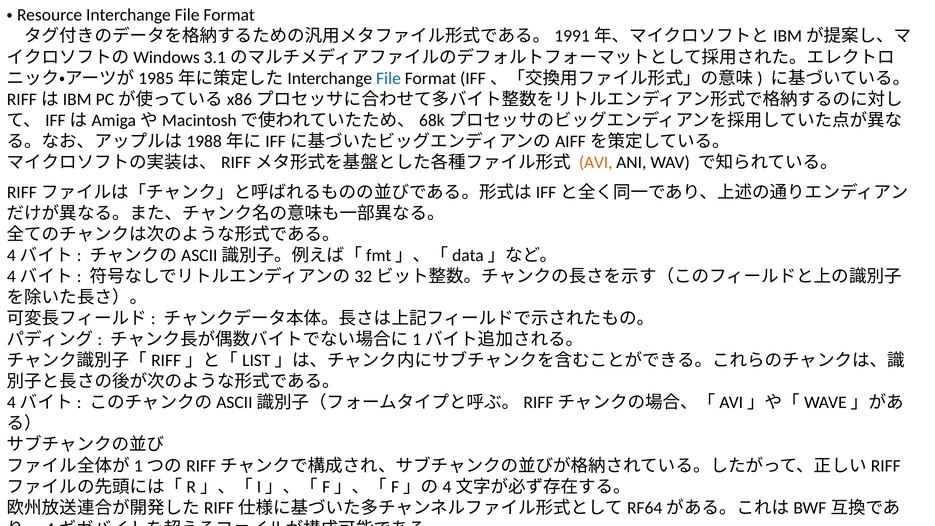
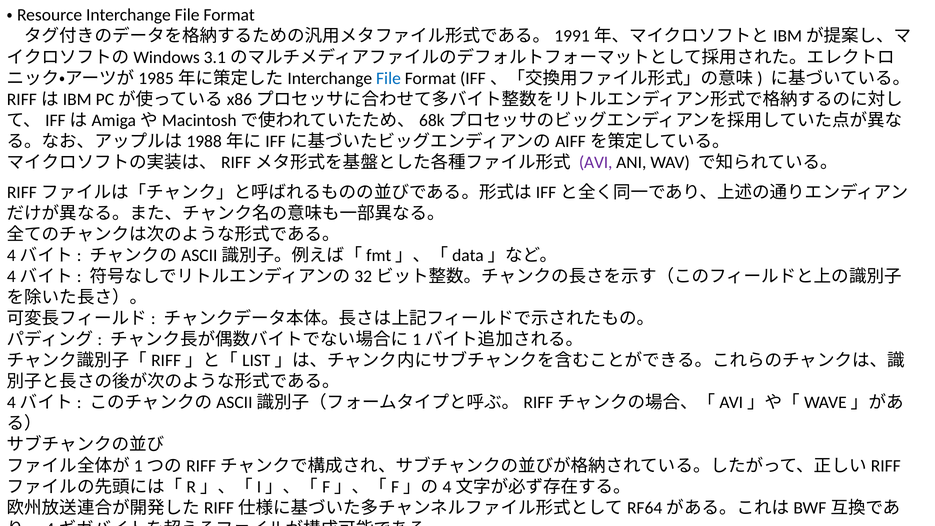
AVI colour: orange -> purple
